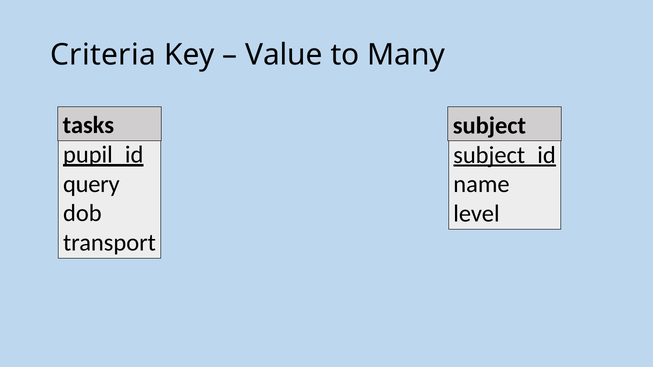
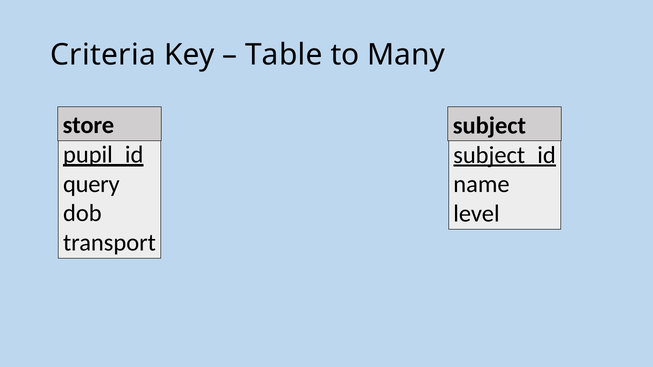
Value: Value -> Table
tasks: tasks -> store
